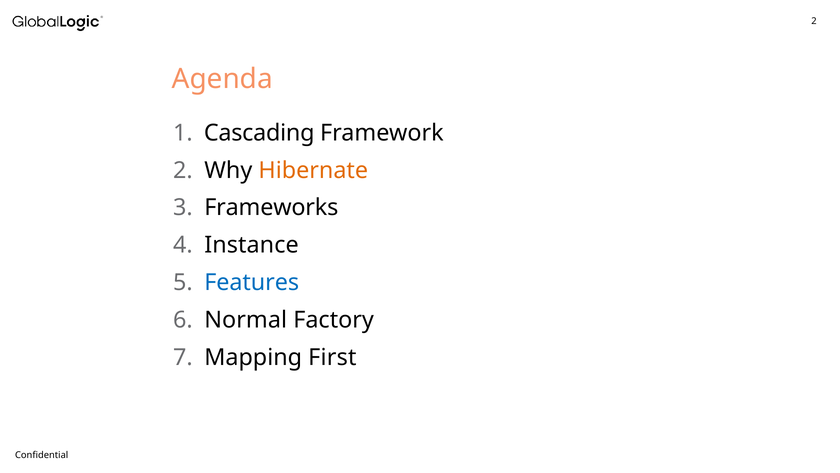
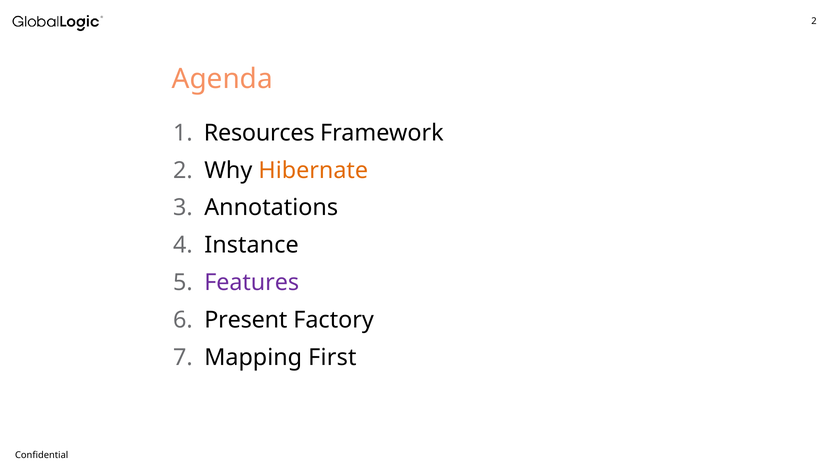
Cascading: Cascading -> Resources
Frameworks: Frameworks -> Annotations
Features colour: blue -> purple
Normal: Normal -> Present
